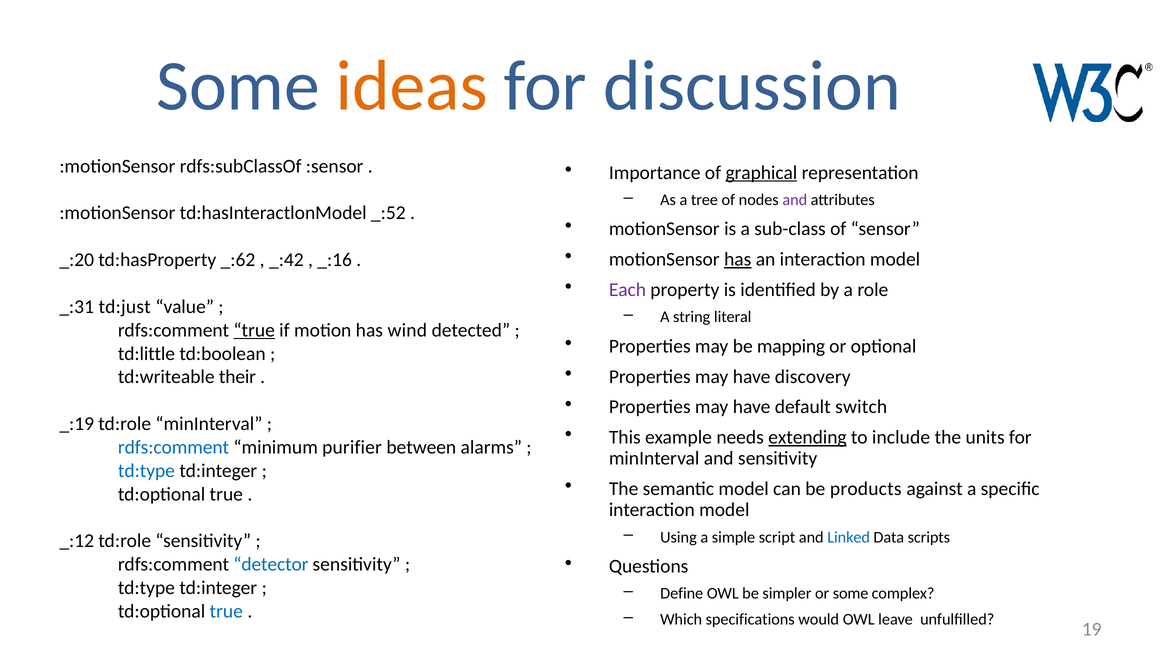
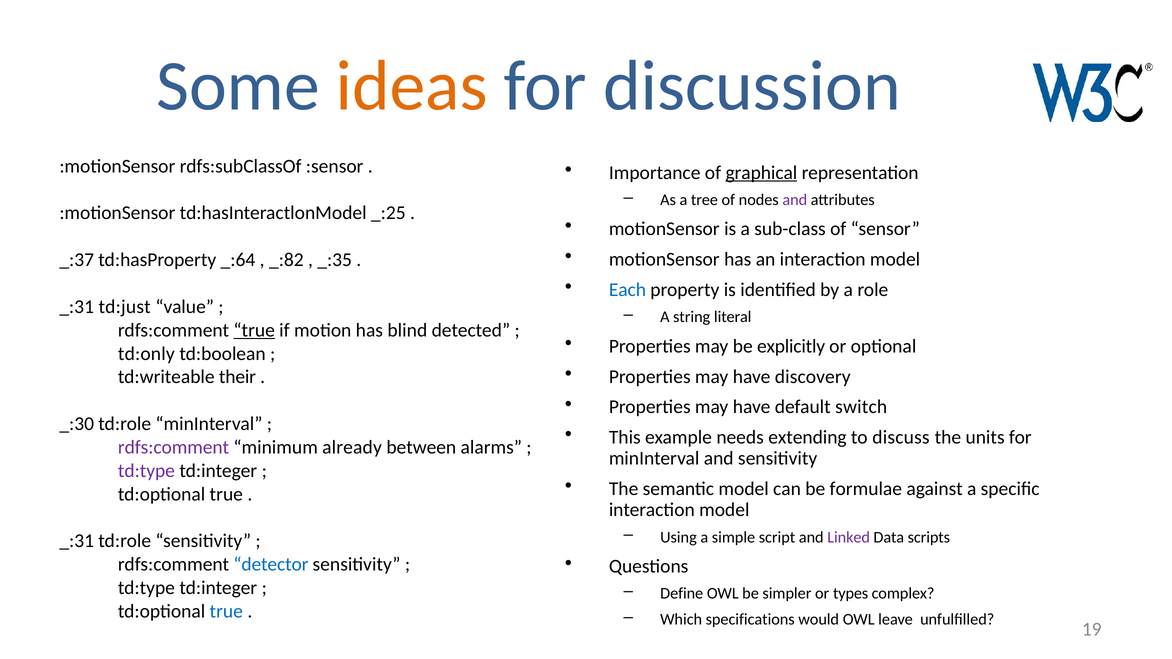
_:52: _:52 -> _:25
has at (738, 260) underline: present -> none
_:20: _:20 -> _:37
_:62: _:62 -> _:64
_:42: _:42 -> _:82
_:16: _:16 -> _:35
Each colour: purple -> blue
wind: wind -> blind
mapping: mapping -> explicitly
td:little: td:little -> td:only
_:19: _:19 -> _:30
extending underline: present -> none
include: include -> discuss
rdfs:comment at (174, 448) colour: blue -> purple
purifier: purifier -> already
td:type at (146, 471) colour: blue -> purple
products: products -> formulae
Linked colour: blue -> purple
_:12 at (77, 541): _:12 -> _:31
or some: some -> types
